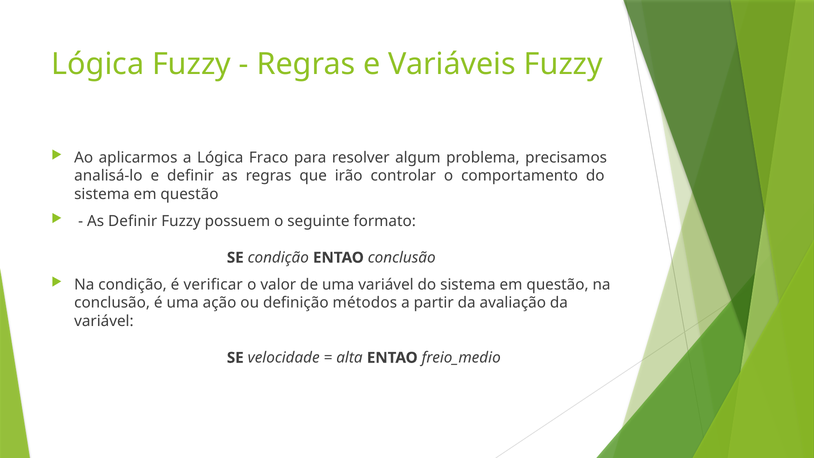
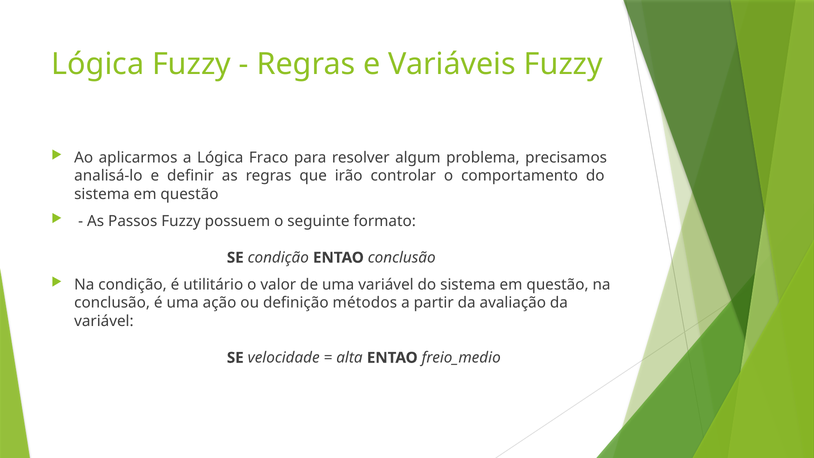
As Definir: Definir -> Passos
verificar: verificar -> utilitário
